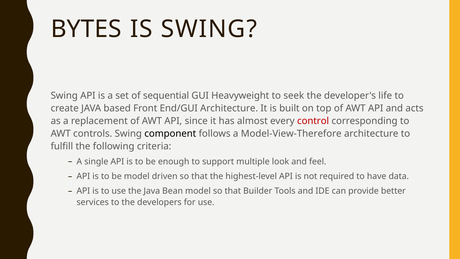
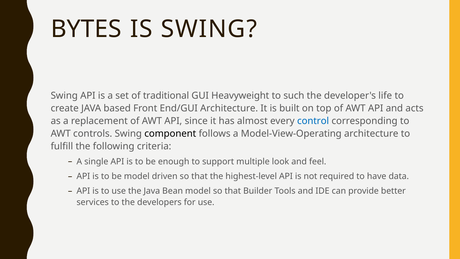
sequential: sequential -> traditional
seek: seek -> such
control colour: red -> blue
Model-View-Therefore: Model-View-Therefore -> Model-View-Operating
